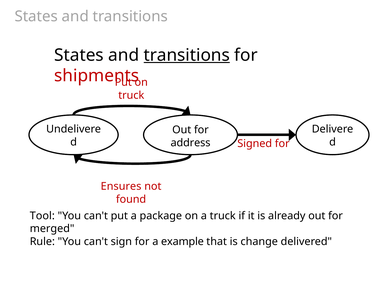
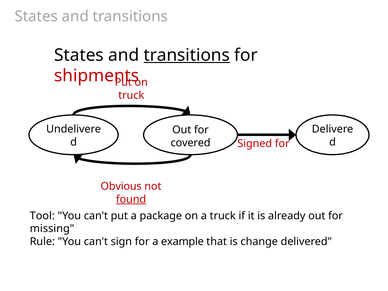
address: address -> covered
Ensures: Ensures -> Obvious
found underline: none -> present
merged: merged -> missing
